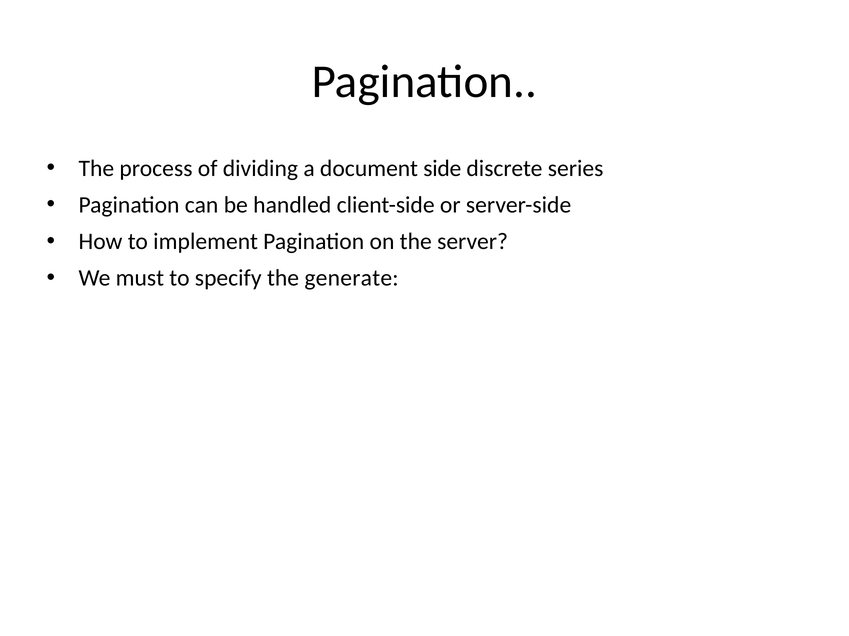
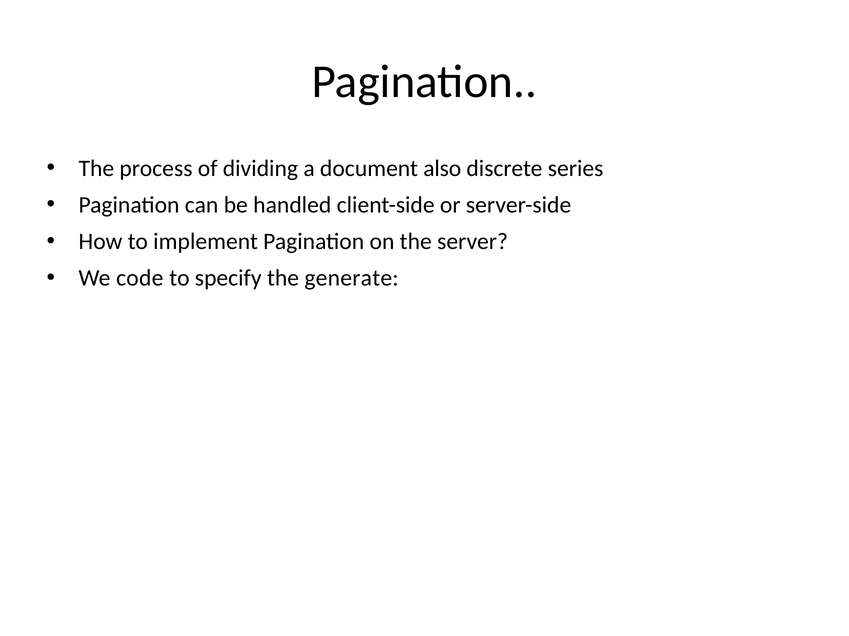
side: side -> also
must: must -> code
